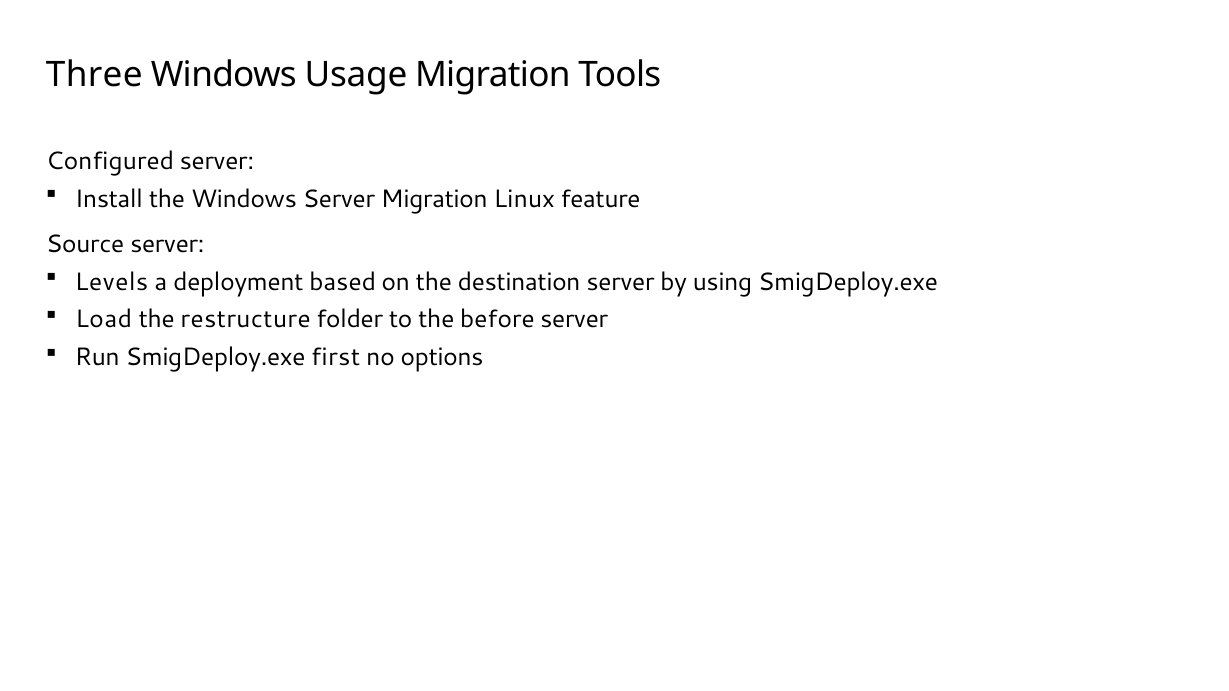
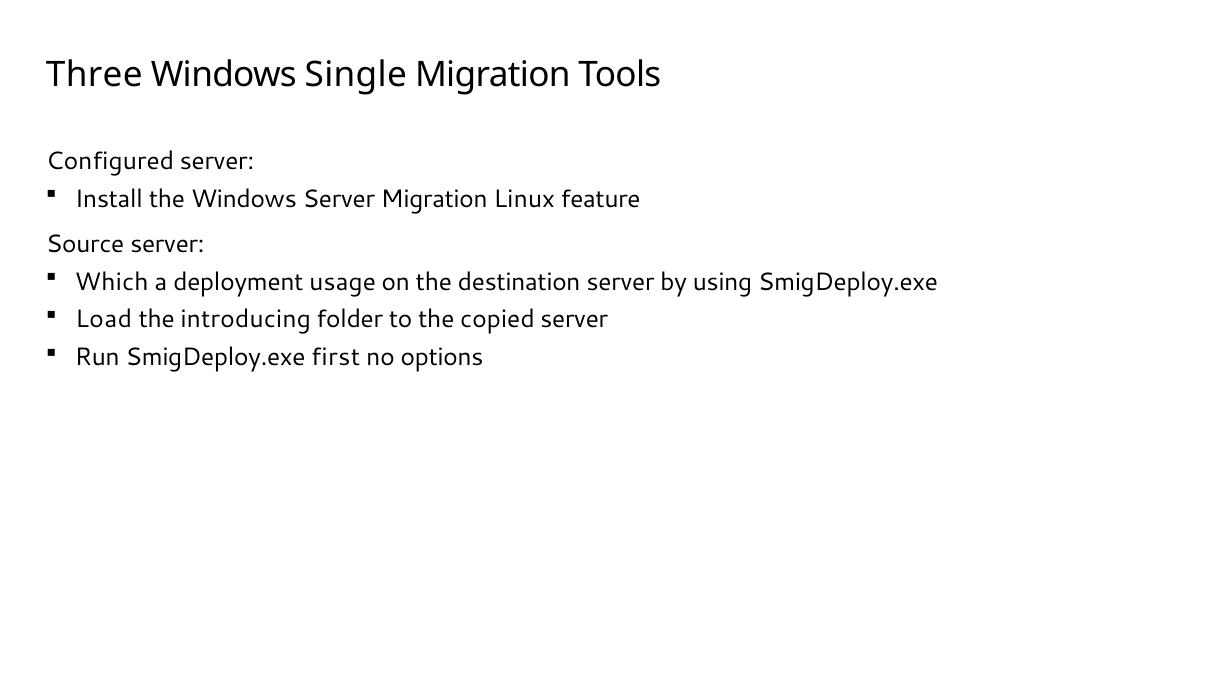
Usage: Usage -> Single
Levels: Levels -> Which
based: based -> usage
restructure: restructure -> introducing
before: before -> copied
